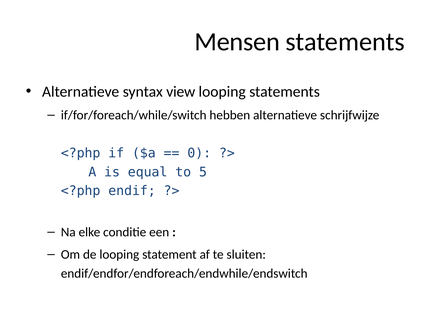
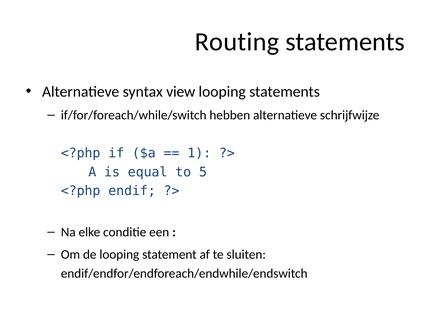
Mensen: Mensen -> Routing
0: 0 -> 1
